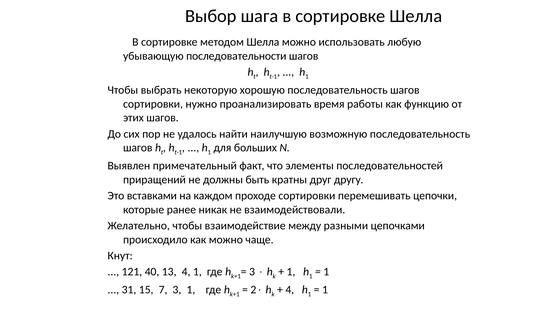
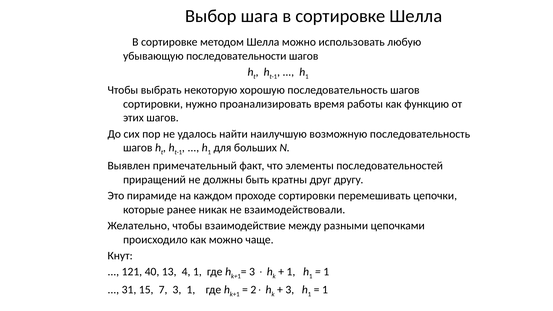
вставками: вставками -> пирамиде
4 at (290, 290): 4 -> 3
